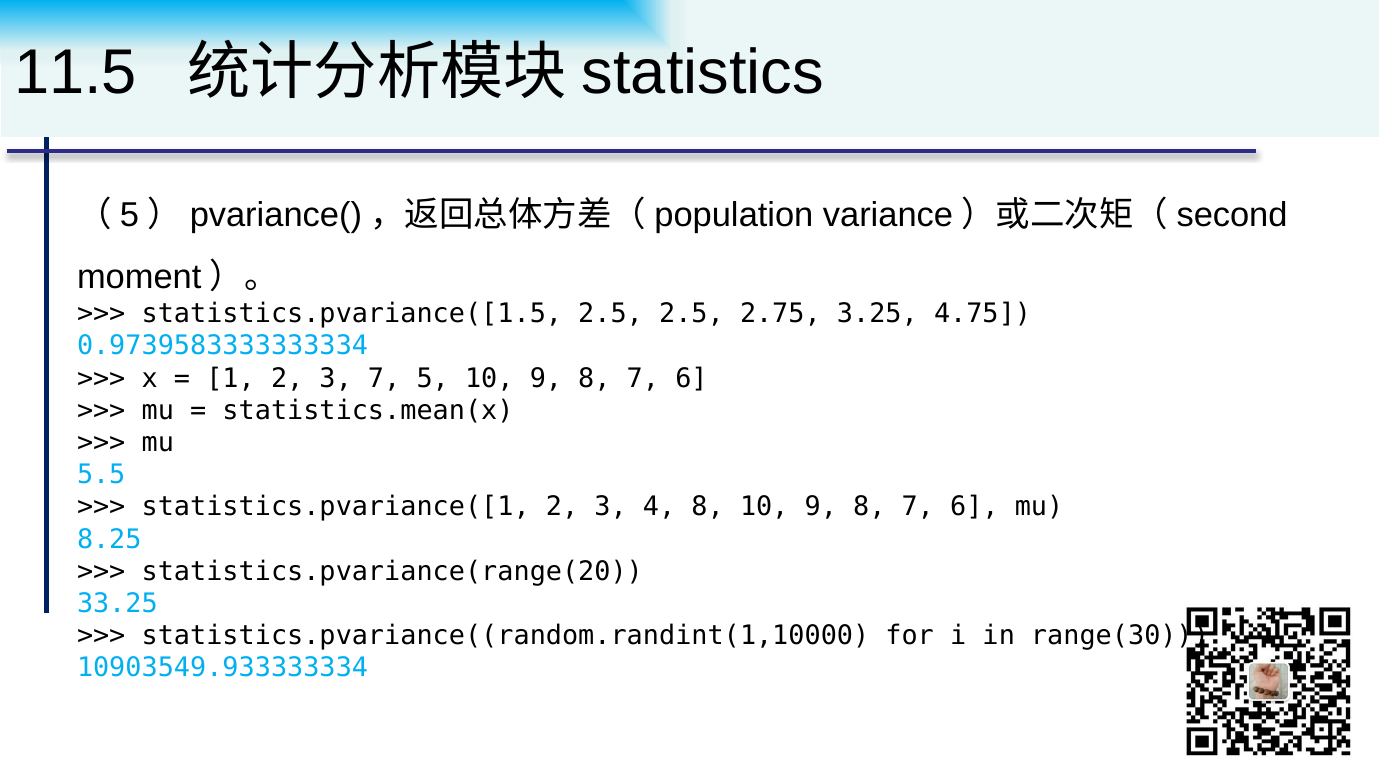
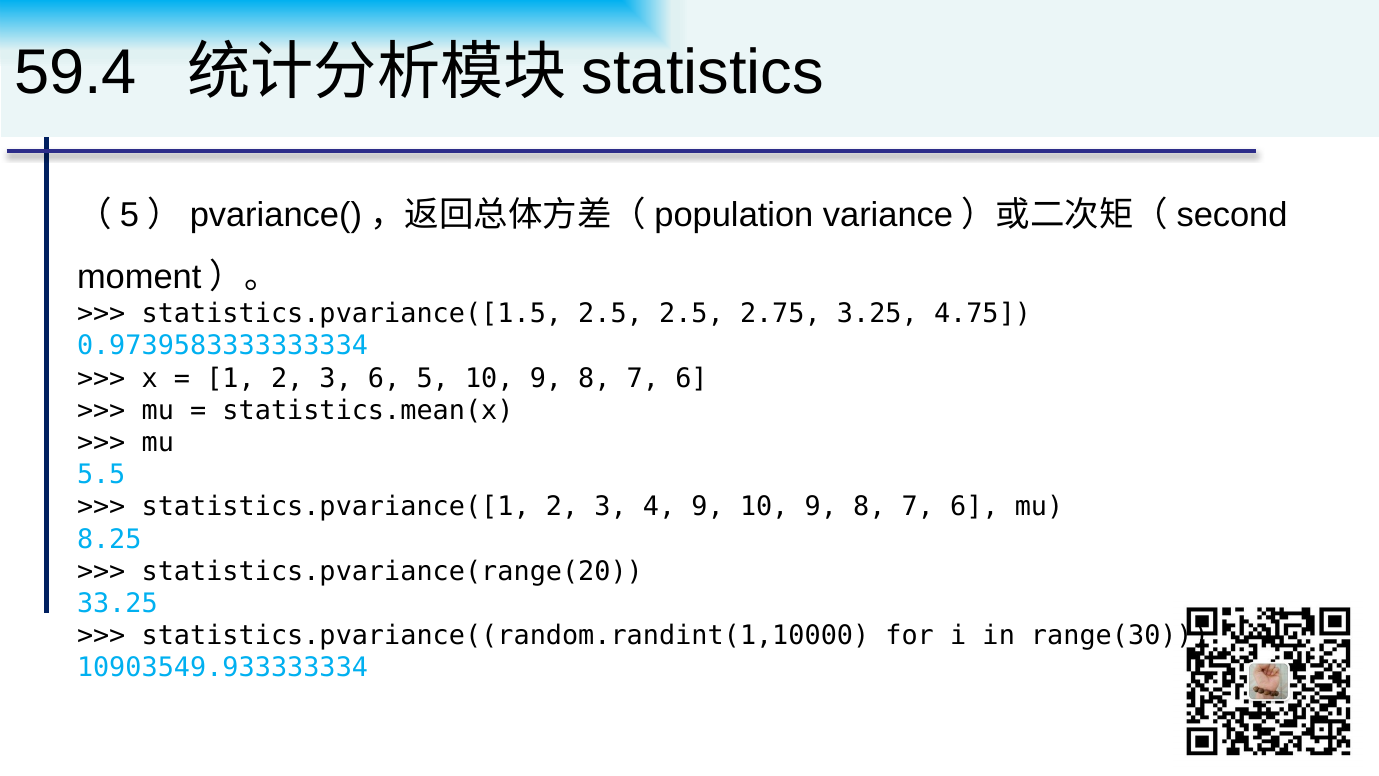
11.5: 11.5 -> 59.4
3 7: 7 -> 6
4 8: 8 -> 9
